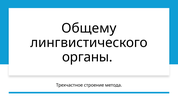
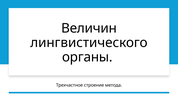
Общему: Общему -> Величин
